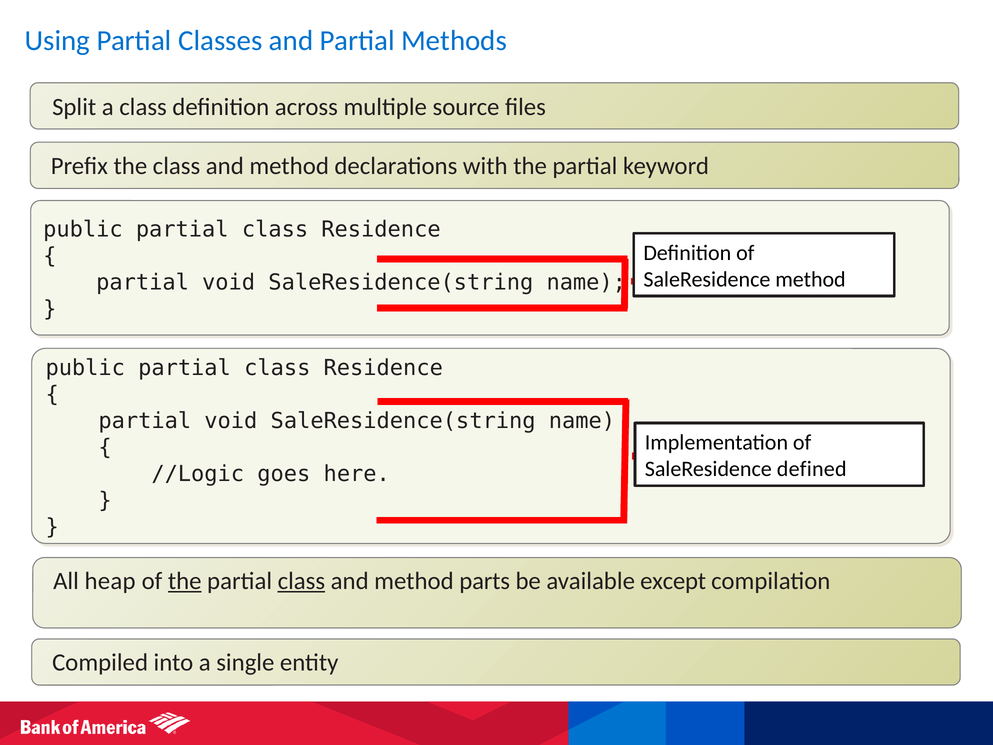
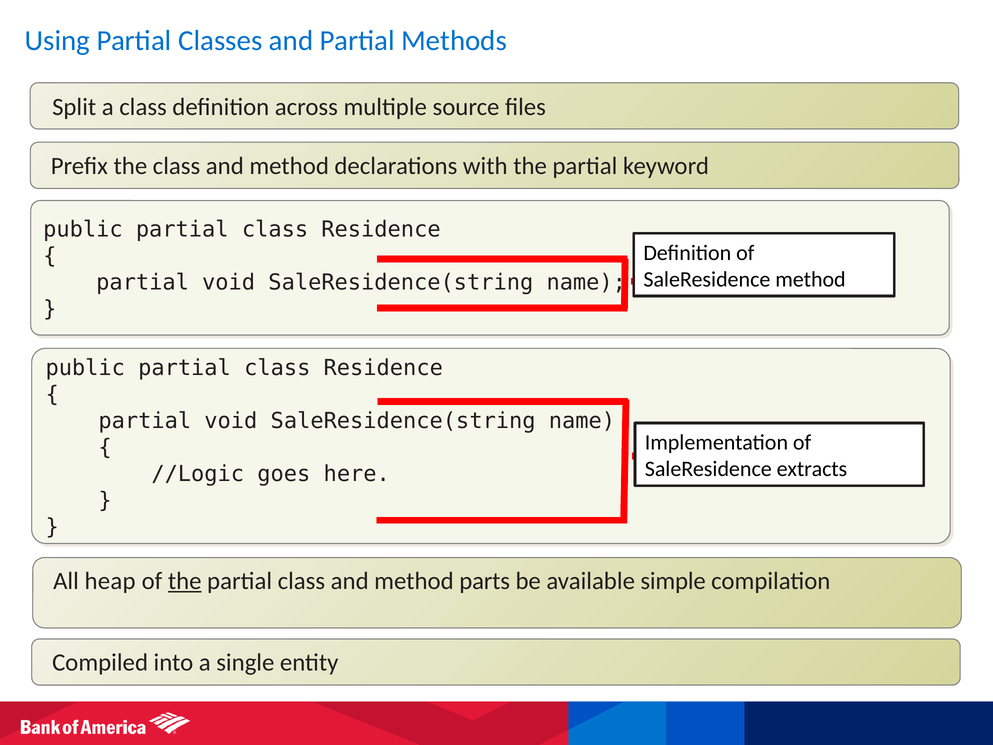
defined: defined -> extracts
class at (301, 581) underline: present -> none
except: except -> simple
